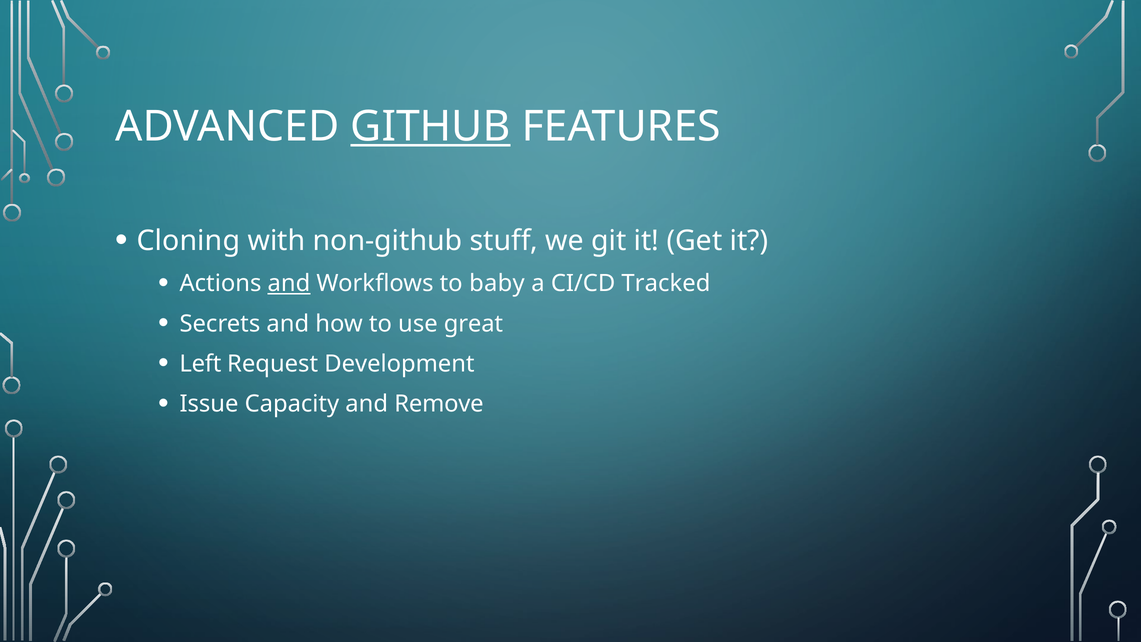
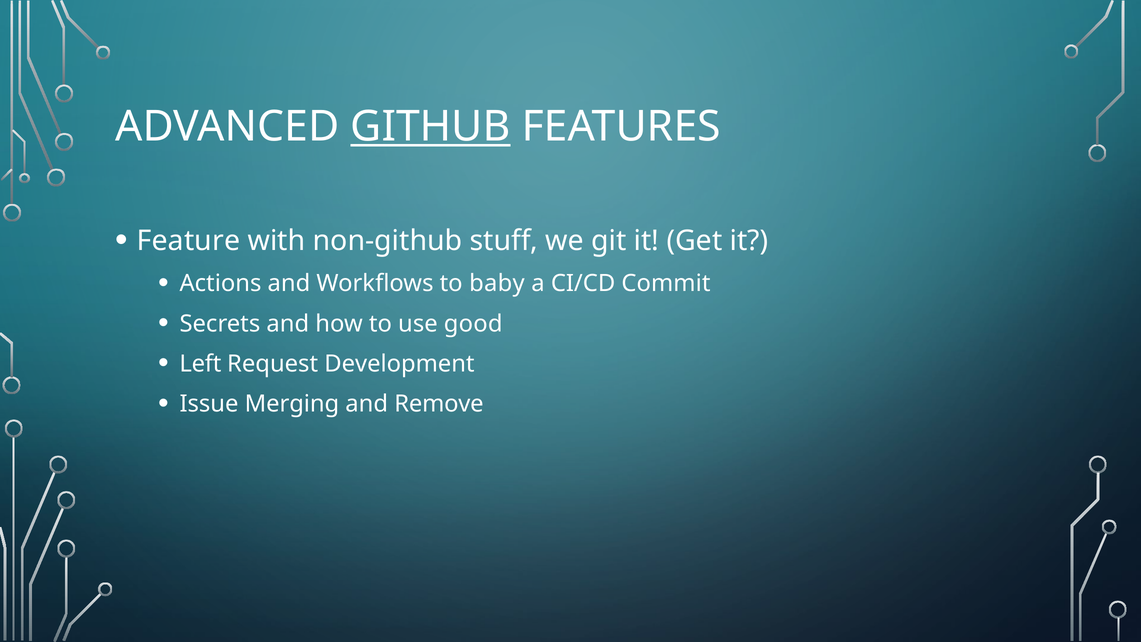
Cloning: Cloning -> Feature
and at (289, 283) underline: present -> none
Tracked: Tracked -> Commit
great: great -> good
Capacity: Capacity -> Merging
